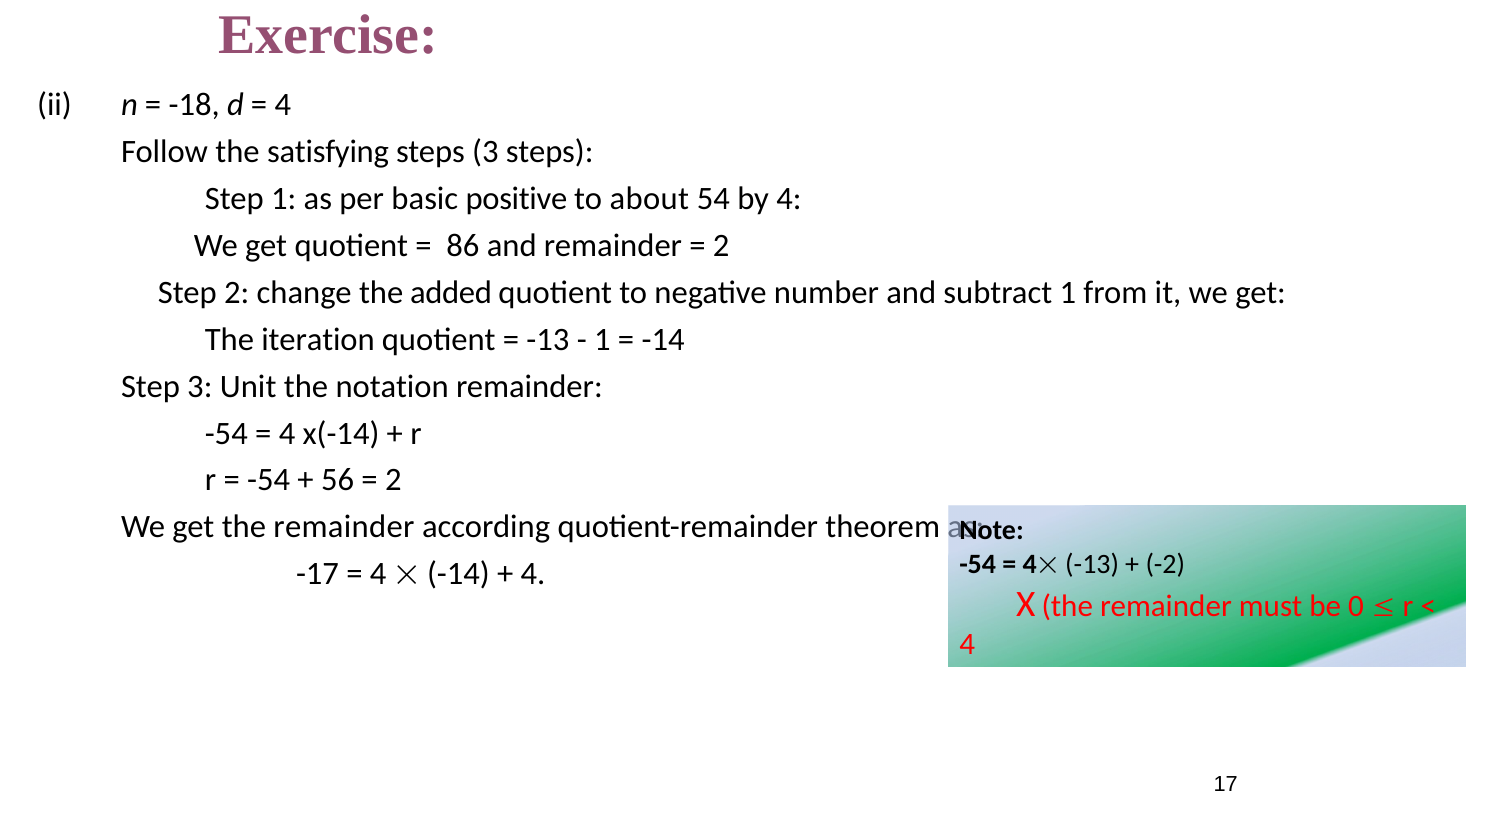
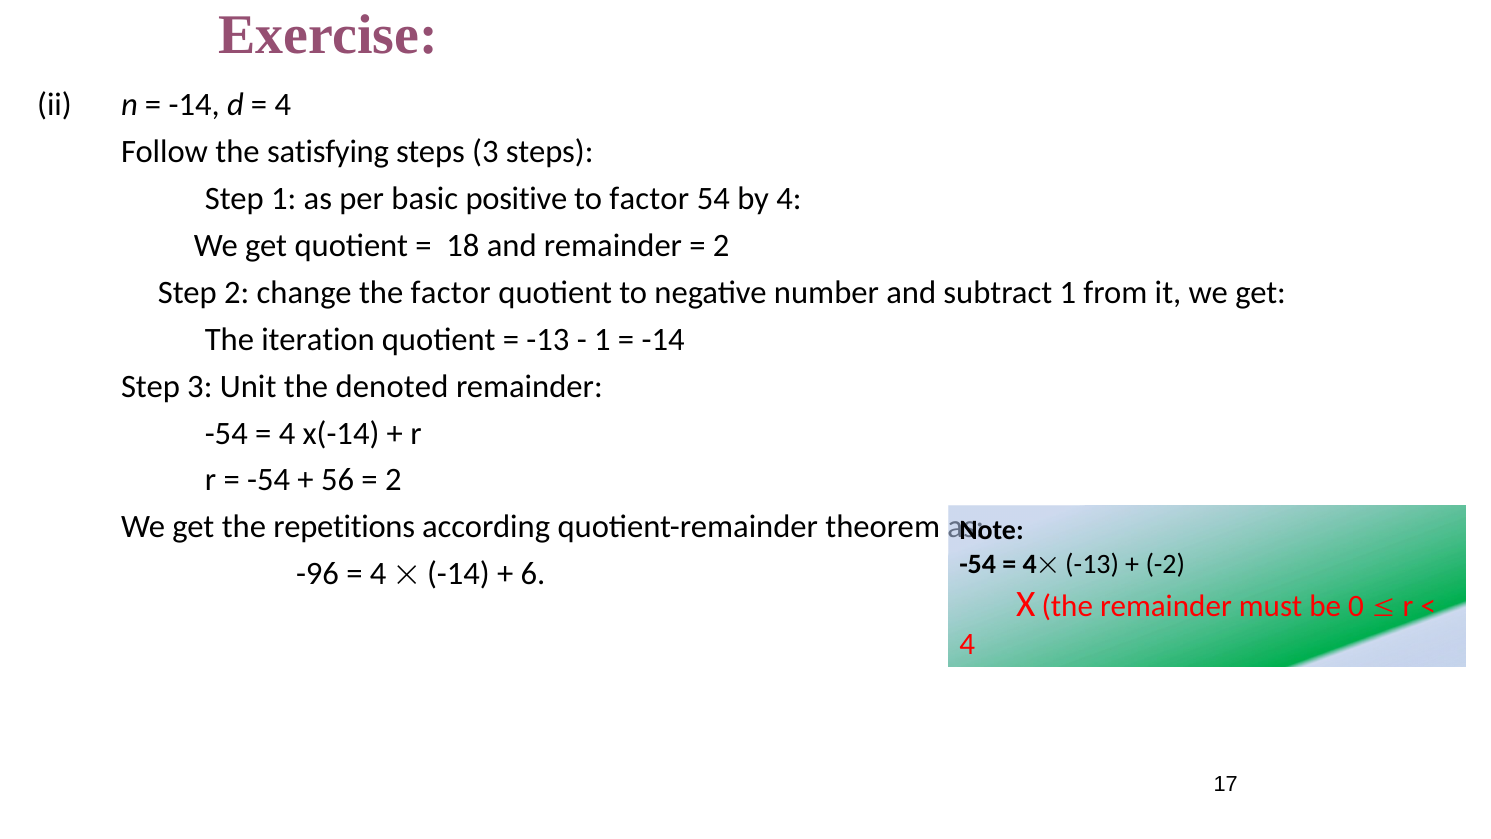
-18 at (194, 105): -18 -> -14
to about: about -> factor
86: 86 -> 18
the added: added -> factor
notation: notation -> denoted
get the remainder: remainder -> repetitions
-17: -17 -> -96
4 at (533, 574): 4 -> 6
